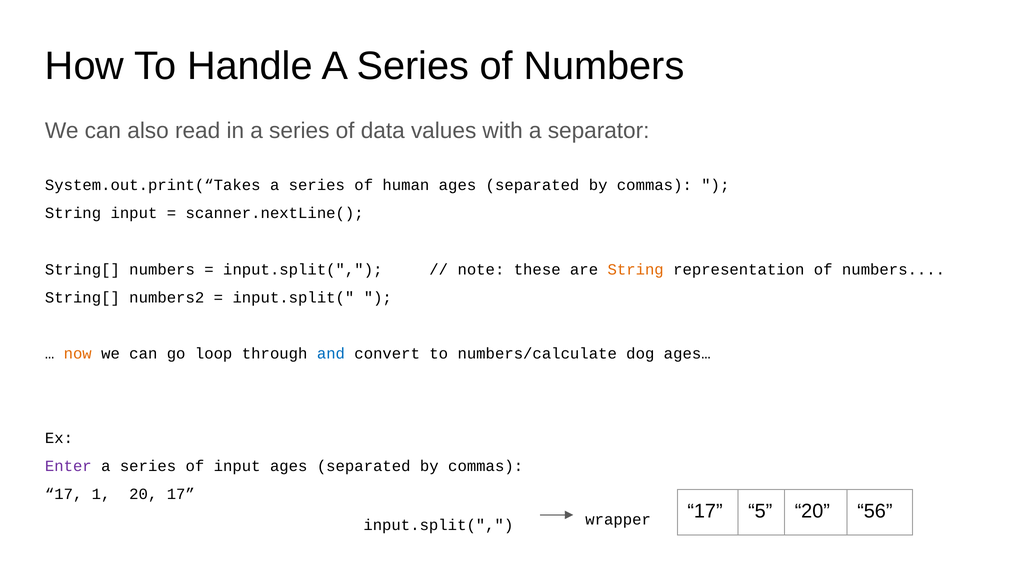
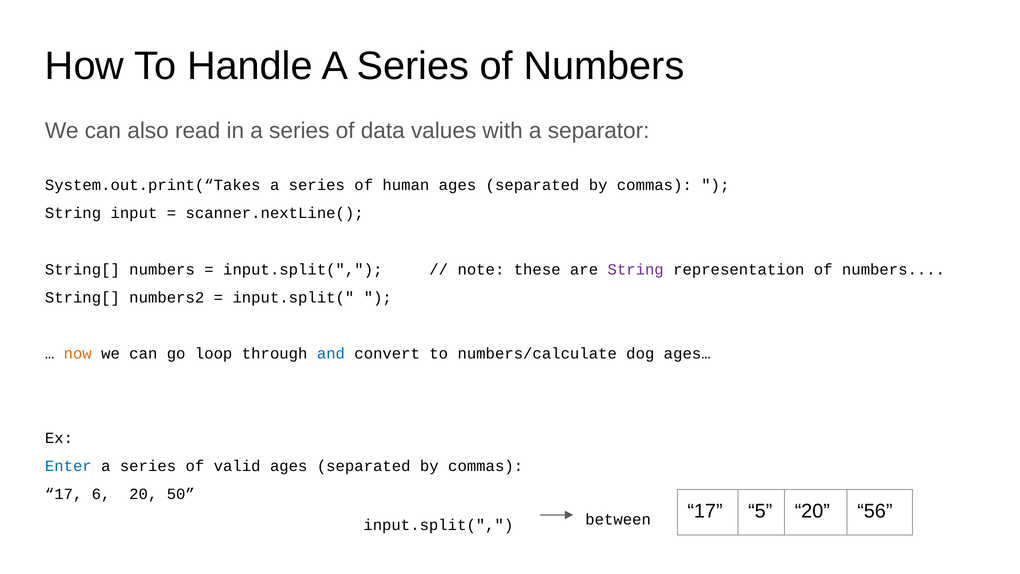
String at (636, 269) colour: orange -> purple
Enter colour: purple -> blue
of input: input -> valid
1: 1 -> 6
20 17: 17 -> 50
wrapper: wrapper -> between
